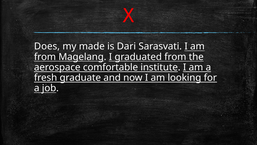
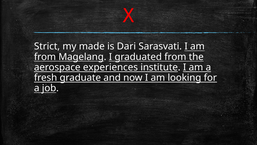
Does: Does -> Strict
comfortable: comfortable -> experiences
